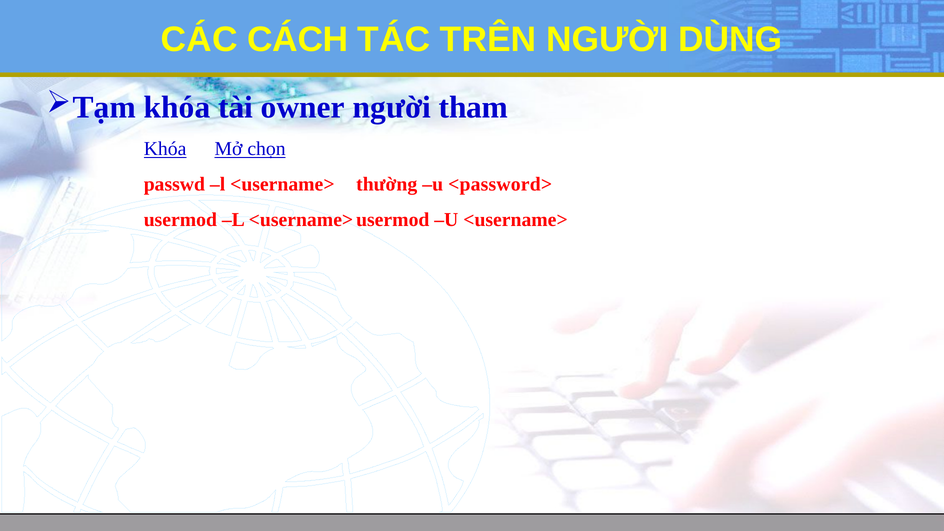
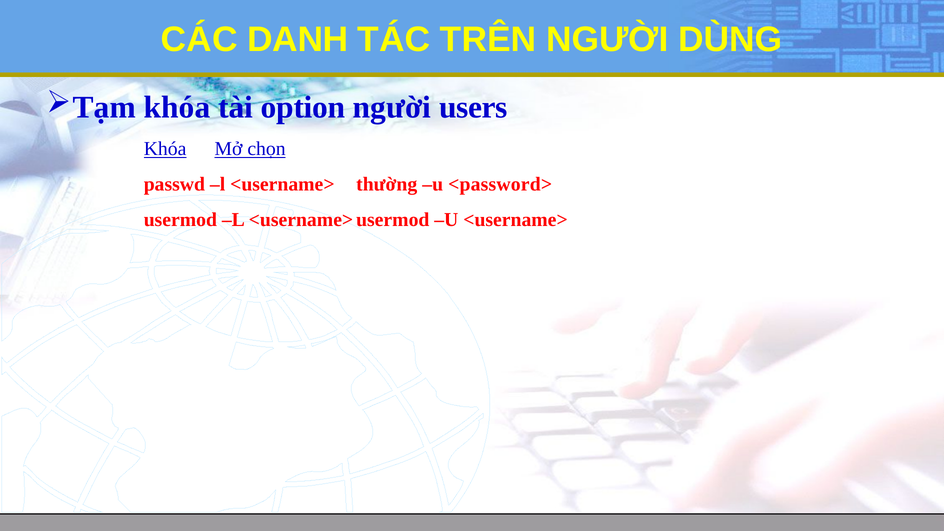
CÁCH: CÁCH -> DANH
owner: owner -> option
tham: tham -> users
